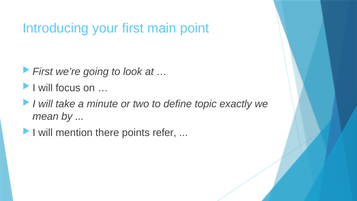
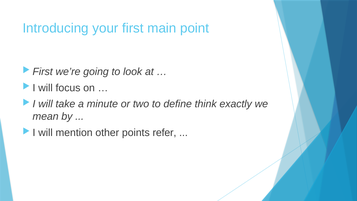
topic: topic -> think
there: there -> other
